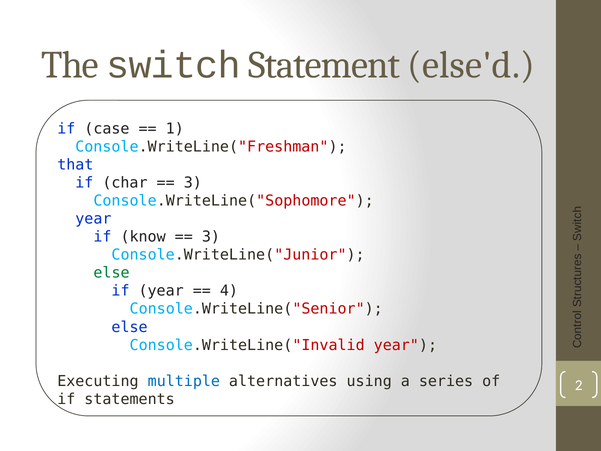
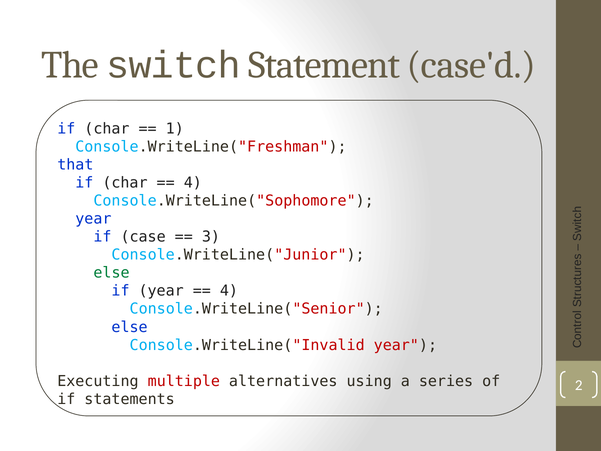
else'd: else'd -> case'd
case at (107, 129): case -> char
3 at (193, 183): 3 -> 4
know: know -> case
multiple colour: blue -> red
